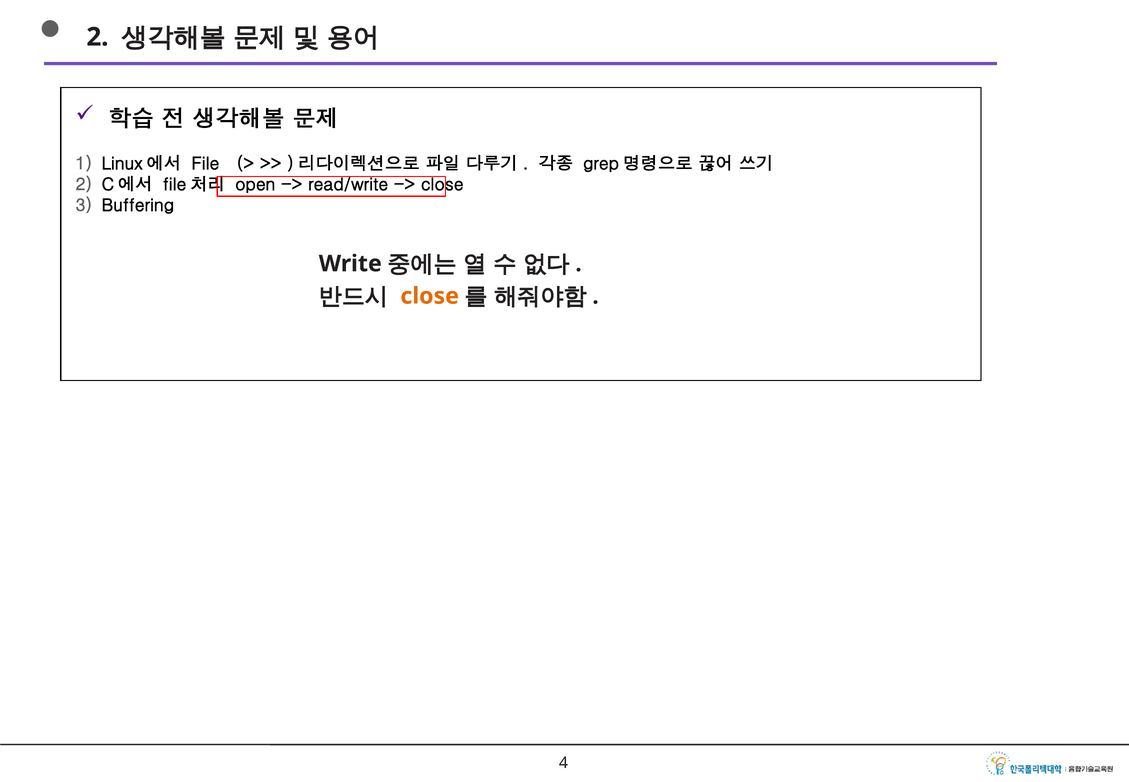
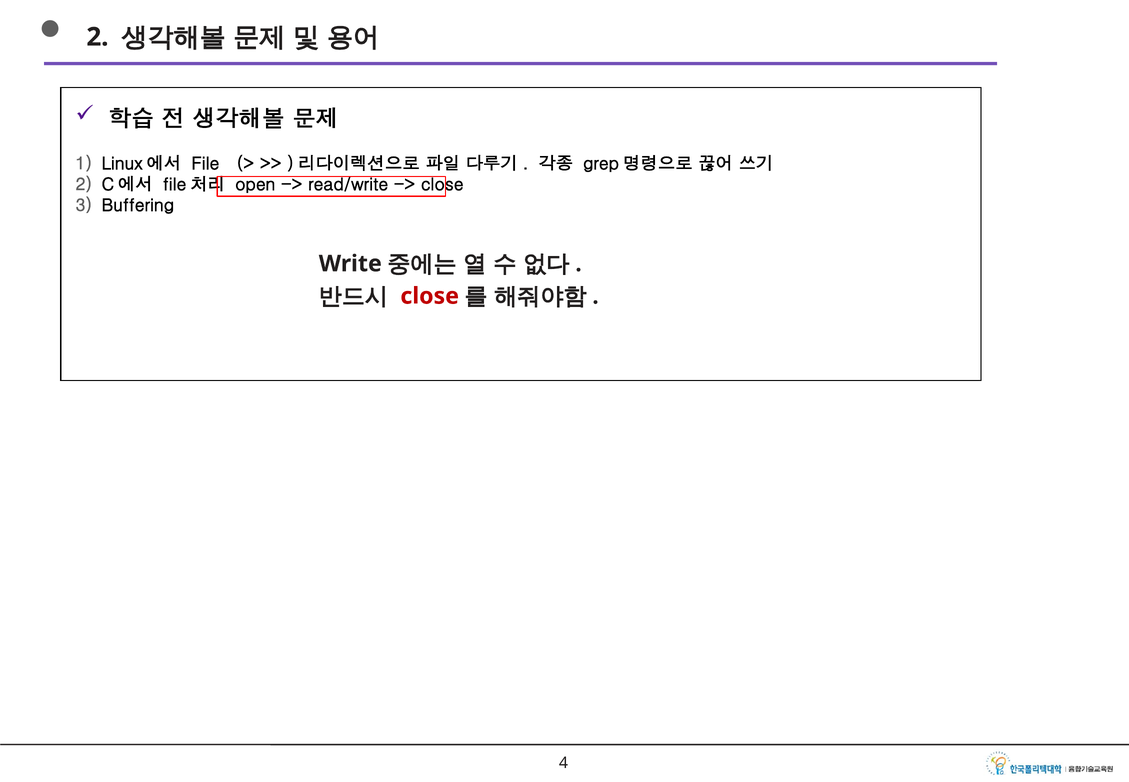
close at (430, 296) colour: orange -> red
